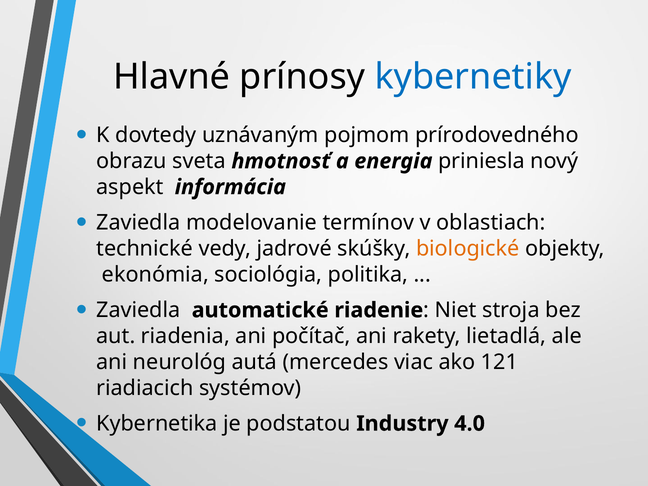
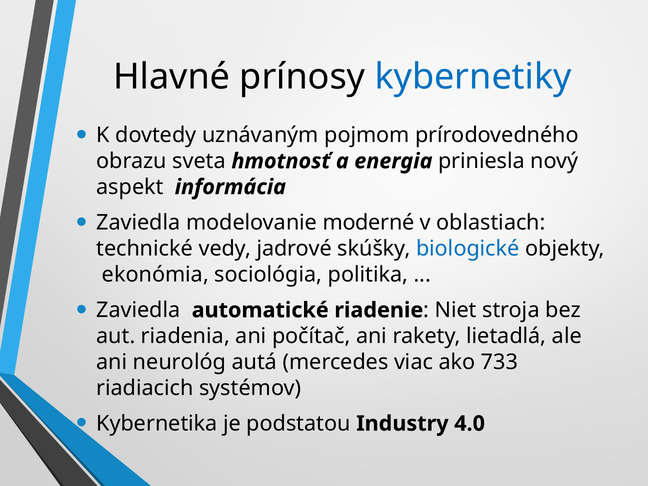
termínov: termínov -> moderné
biologické colour: orange -> blue
121: 121 -> 733
